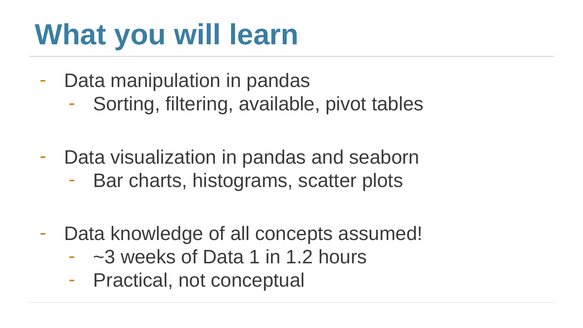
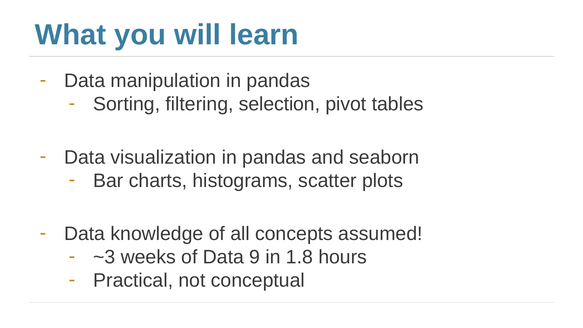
available: available -> selection
1: 1 -> 9
1.2: 1.2 -> 1.8
